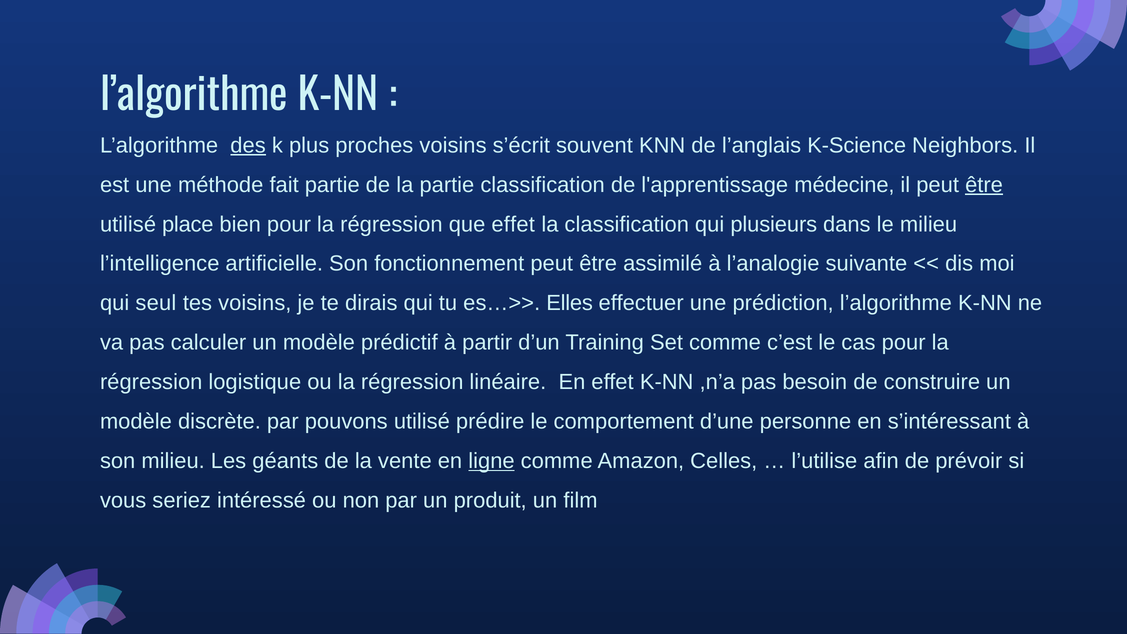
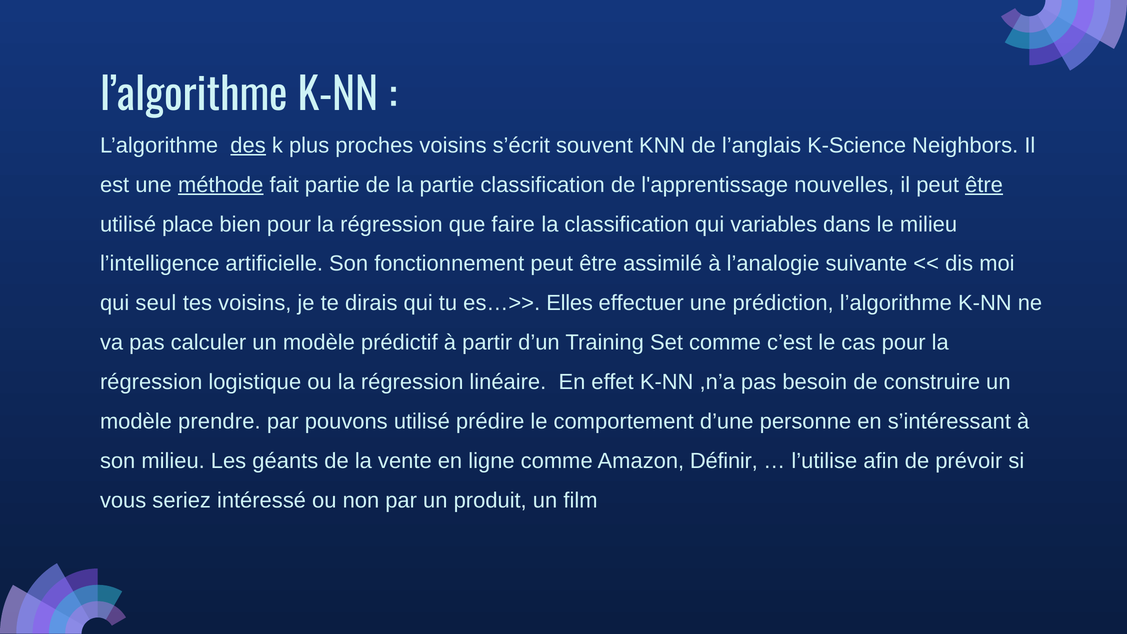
méthode underline: none -> present
médecine: médecine -> nouvelles
que effet: effet -> faire
plusieurs: plusieurs -> variables
discrète: discrète -> prendre
ligne underline: present -> none
Celles: Celles -> Définir
